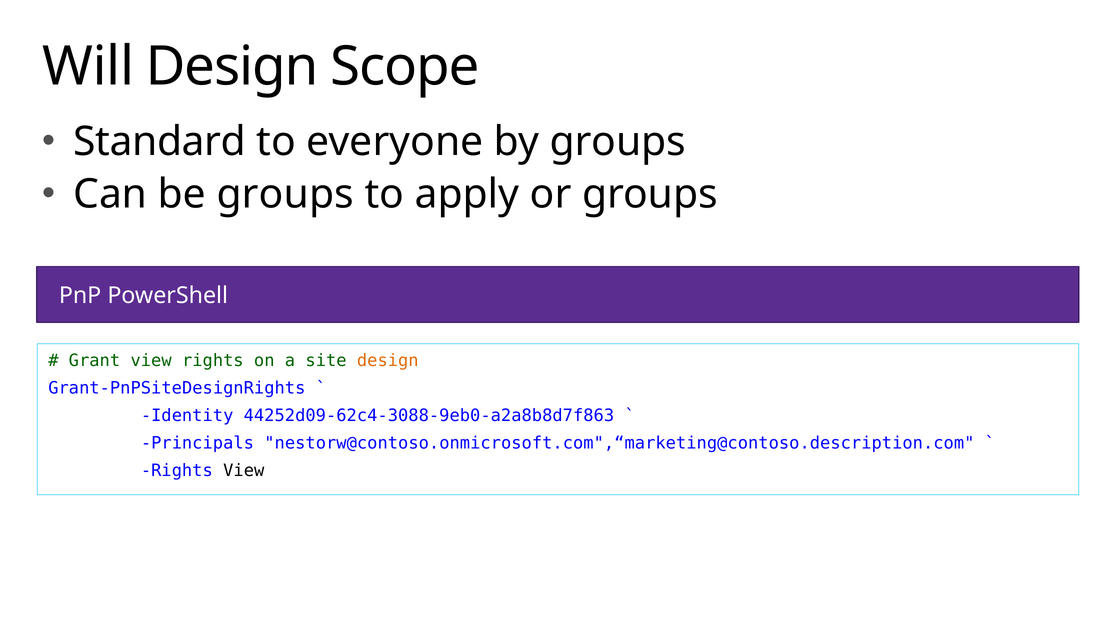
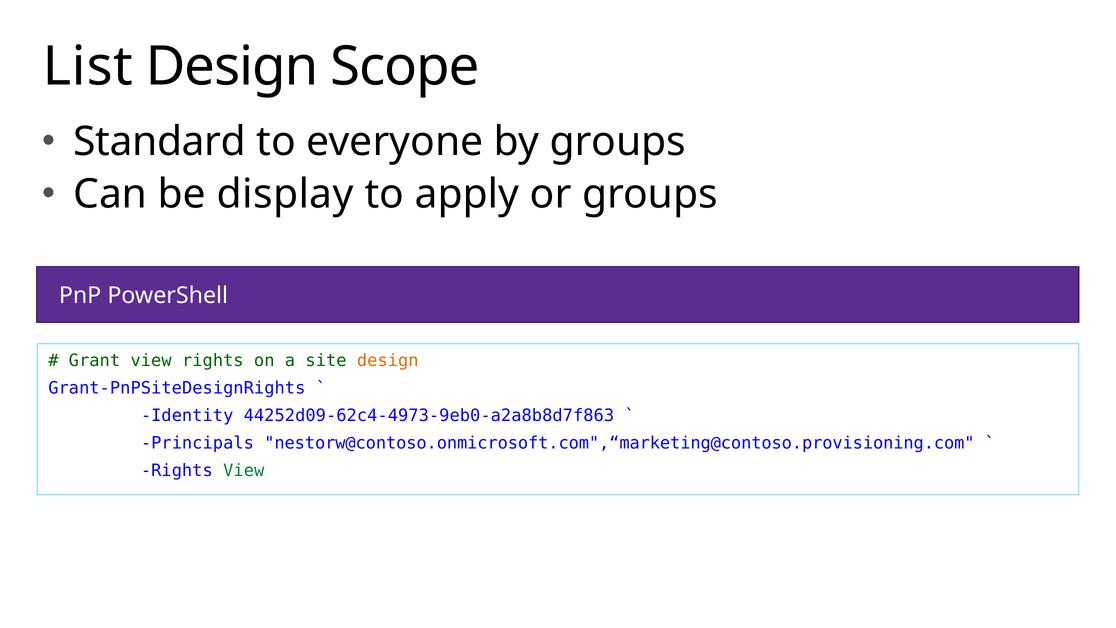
Will: Will -> List
be groups: groups -> display
44252d09-62c4-3088-9eb0-a2a8b8d7f863: 44252d09-62c4-3088-9eb0-a2a8b8d7f863 -> 44252d09-62c4-4973-9eb0-a2a8b8d7f863
nestorw@contoso.onmicrosoft.com",“marketing@contoso.description.com: nestorw@contoso.onmicrosoft.com",“marketing@contoso.description.com -> nestorw@contoso.onmicrosoft.com",“marketing@contoso.provisioning.com
View at (244, 470) colour: black -> green
